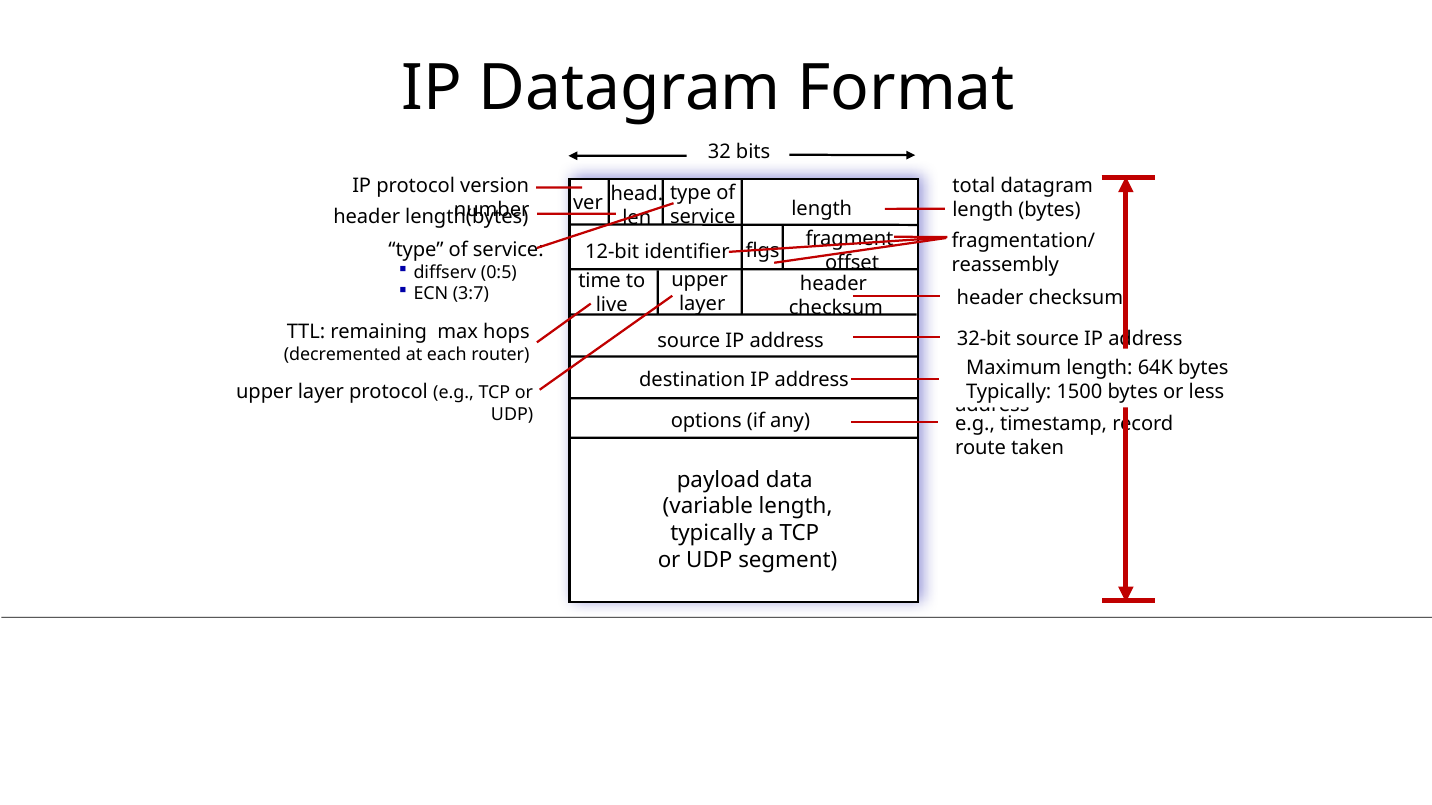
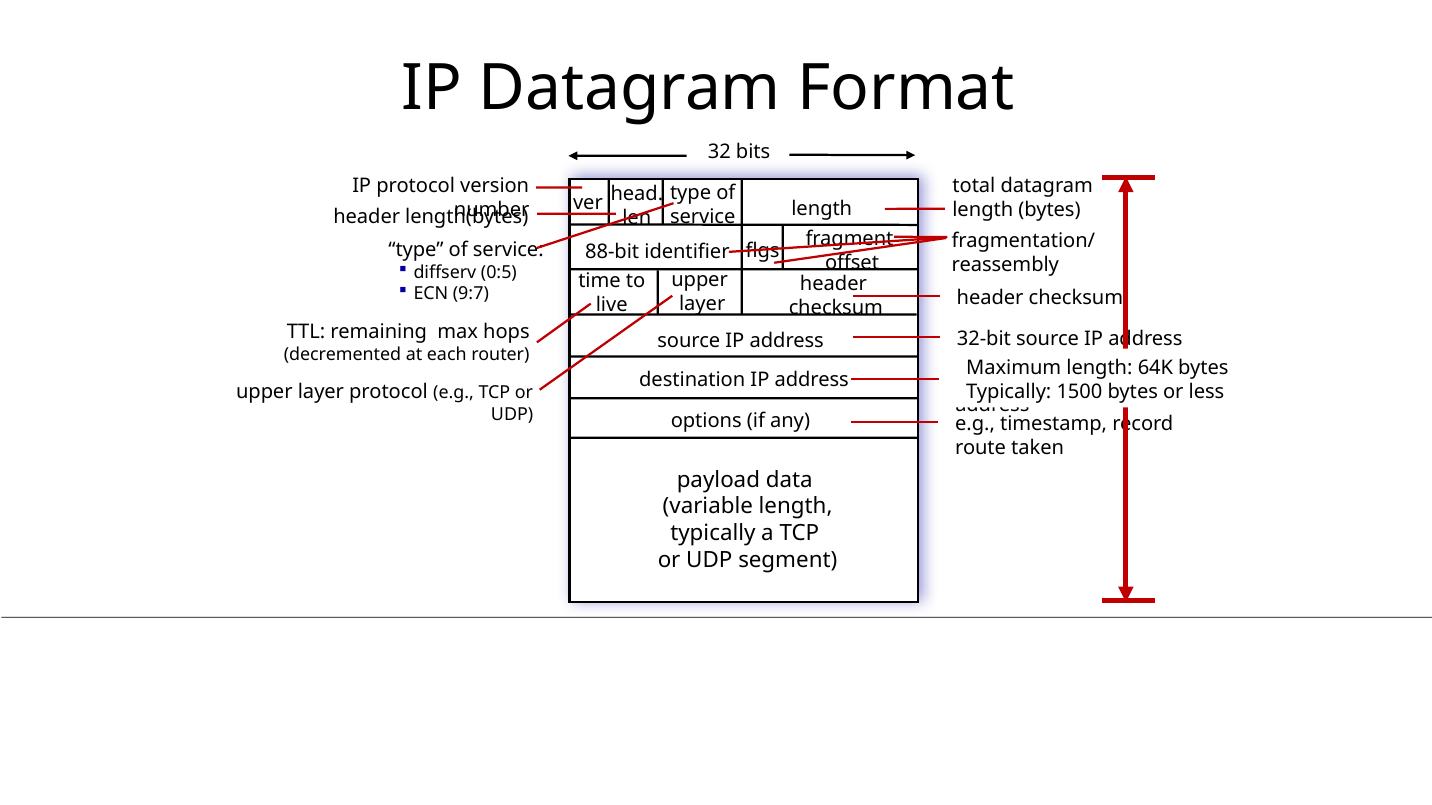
12-bit: 12-bit -> 88-bit
3:7: 3:7 -> 9:7
